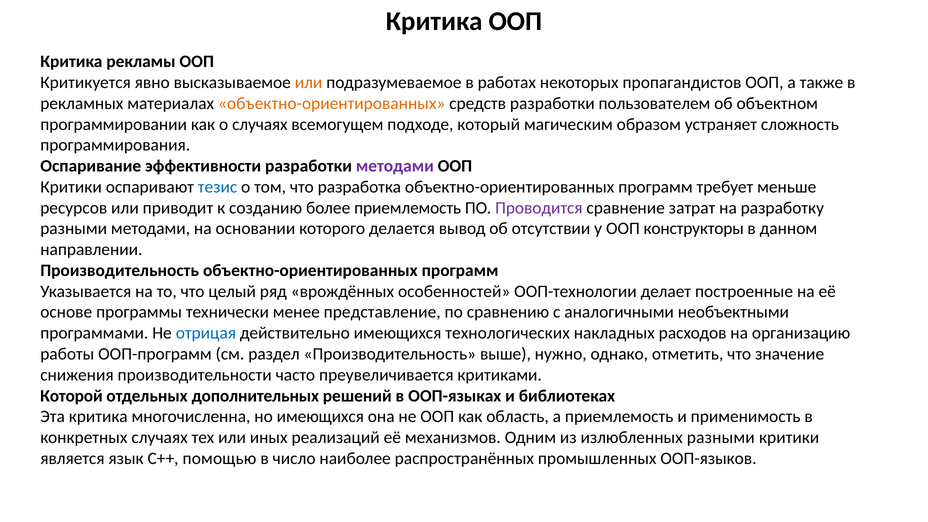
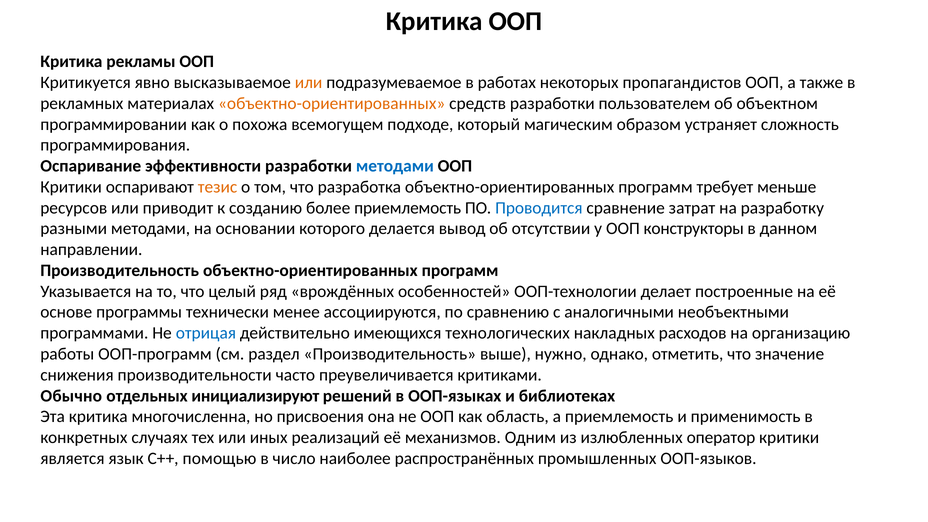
о случаях: случаях -> похожа
методами at (395, 166) colour: purple -> blue
тезис colour: blue -> orange
Проводится colour: purple -> blue
представление: представление -> ассоциируются
Которой: Которой -> Обычно
дополнительных: дополнительных -> инициализируют
но имеющихся: имеющихся -> присвоения
излюбленных разными: разными -> оператор
